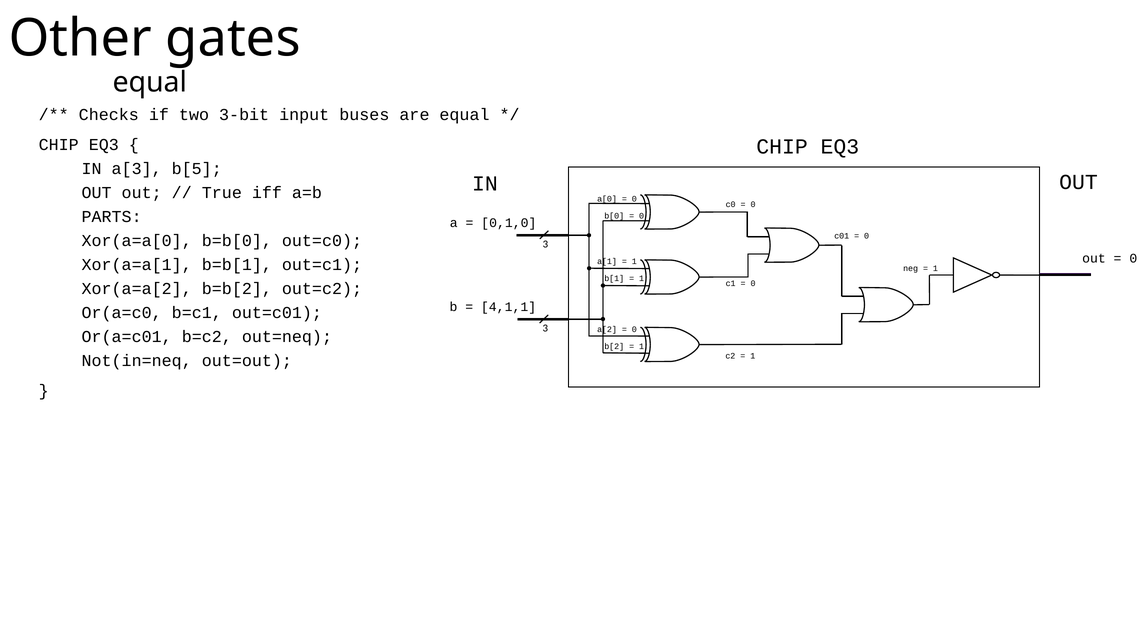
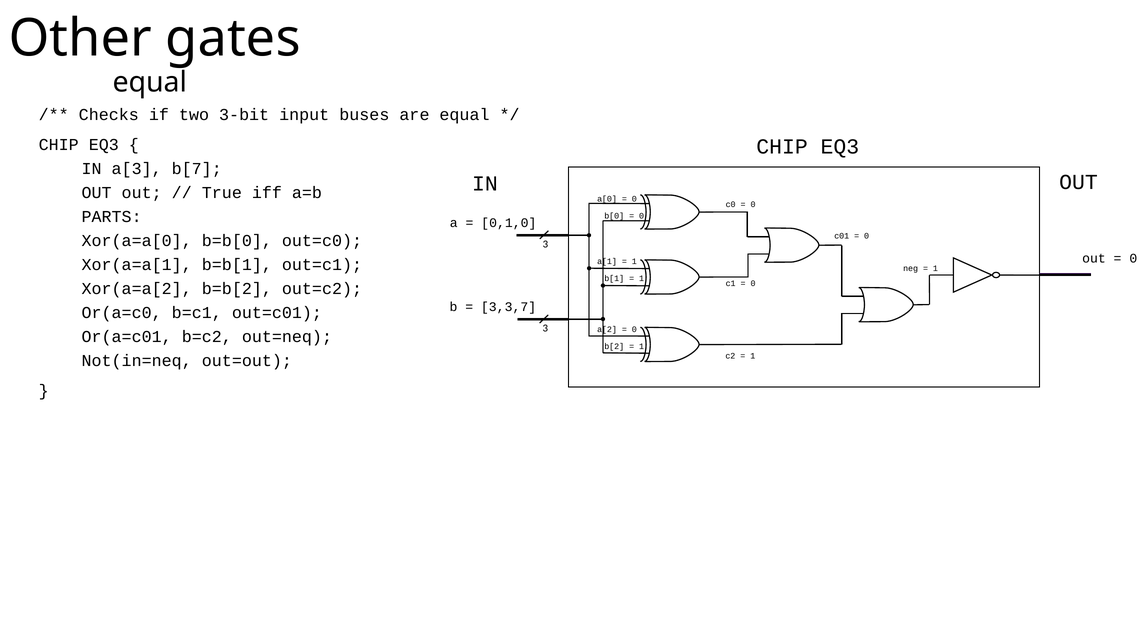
b[5: b[5 -> b[7
4,1,1: 4,1,1 -> 3,3,7
